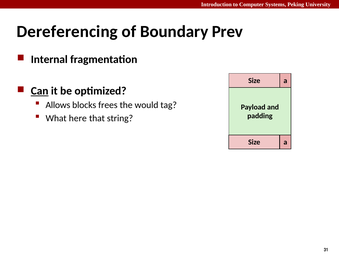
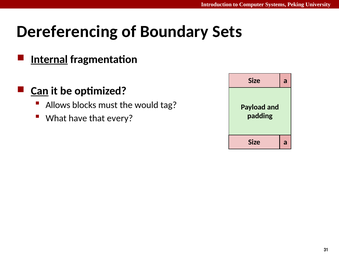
Prev: Prev -> Sets
Internal underline: none -> present
frees: frees -> must
here: here -> have
string: string -> every
